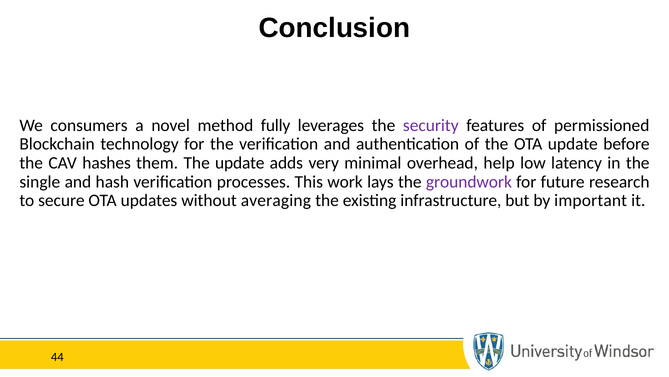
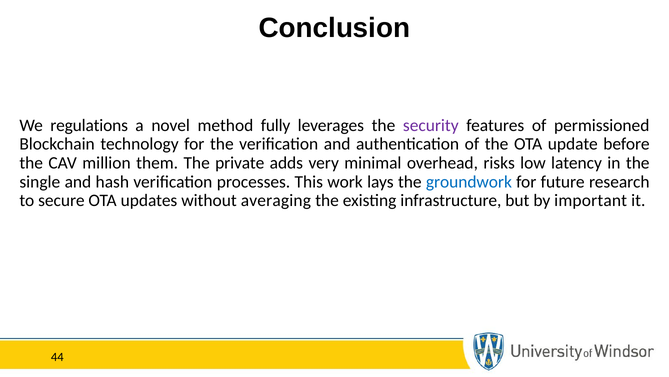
consumers: consumers -> regulations
hashes: hashes -> million
The update: update -> private
help: help -> risks
groundwork colour: purple -> blue
